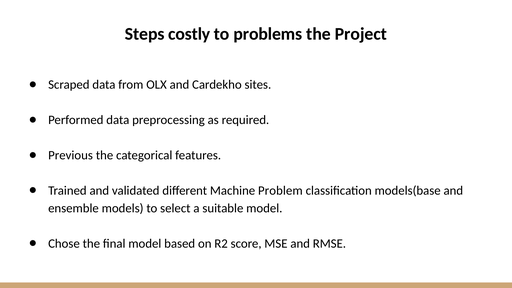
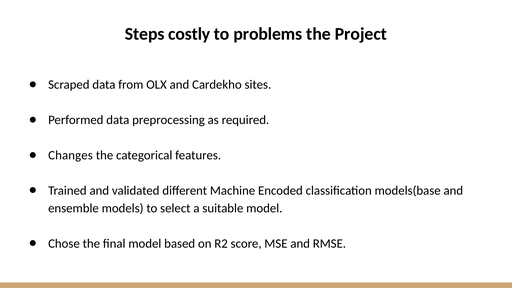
Previous: Previous -> Changes
Problem: Problem -> Encoded
